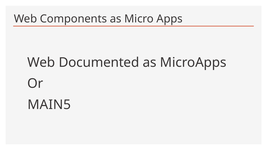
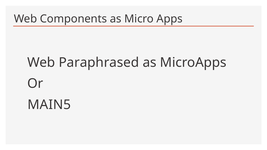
Documented: Documented -> Paraphrased
